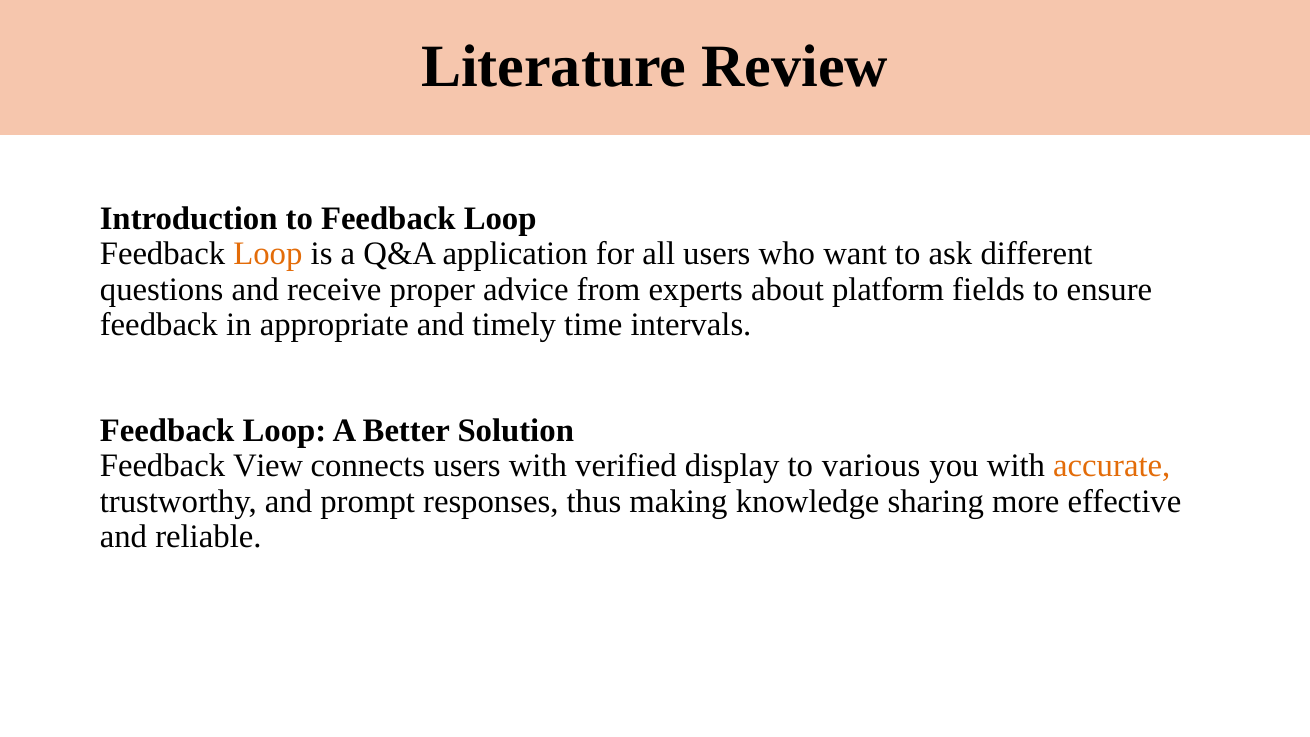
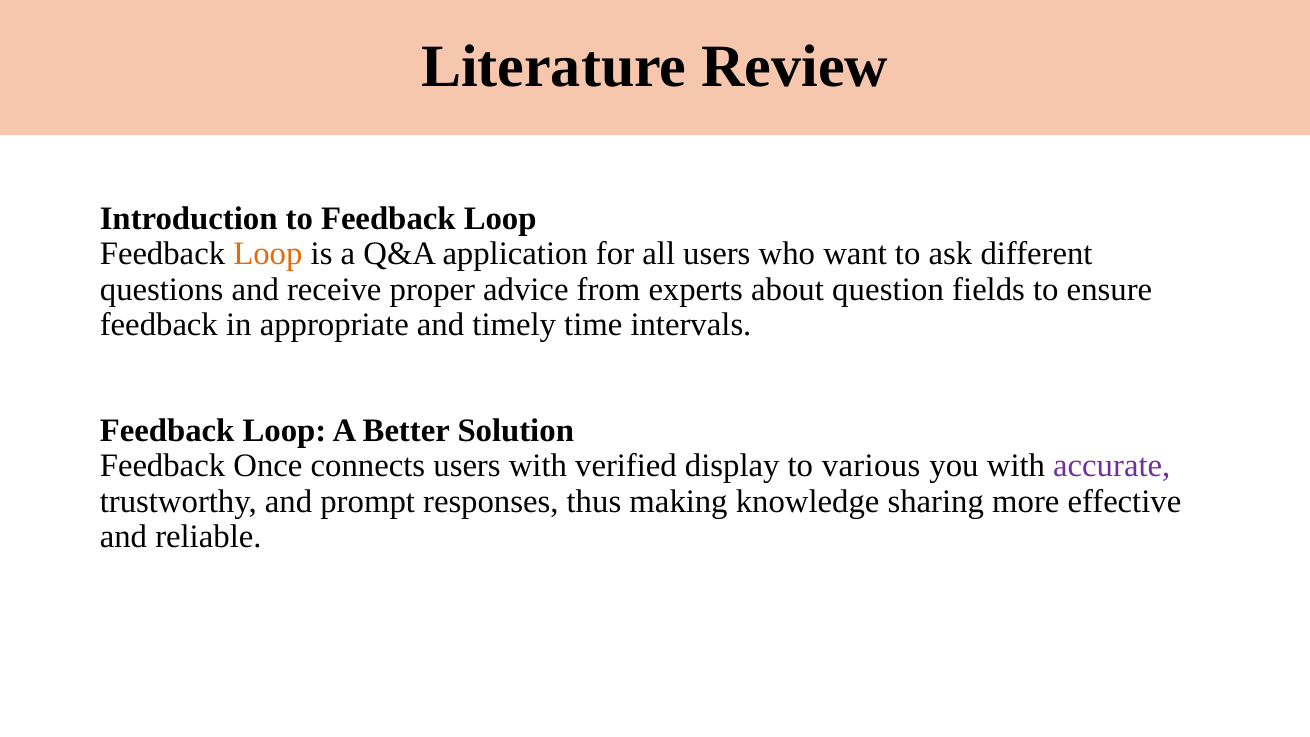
platform: platform -> question
View: View -> Once
accurate colour: orange -> purple
